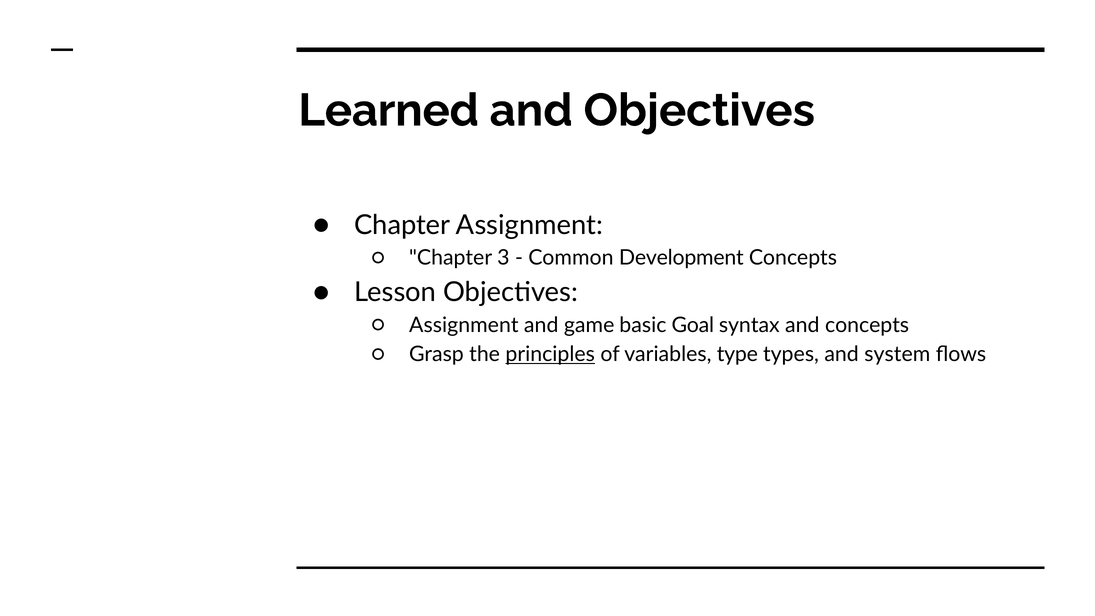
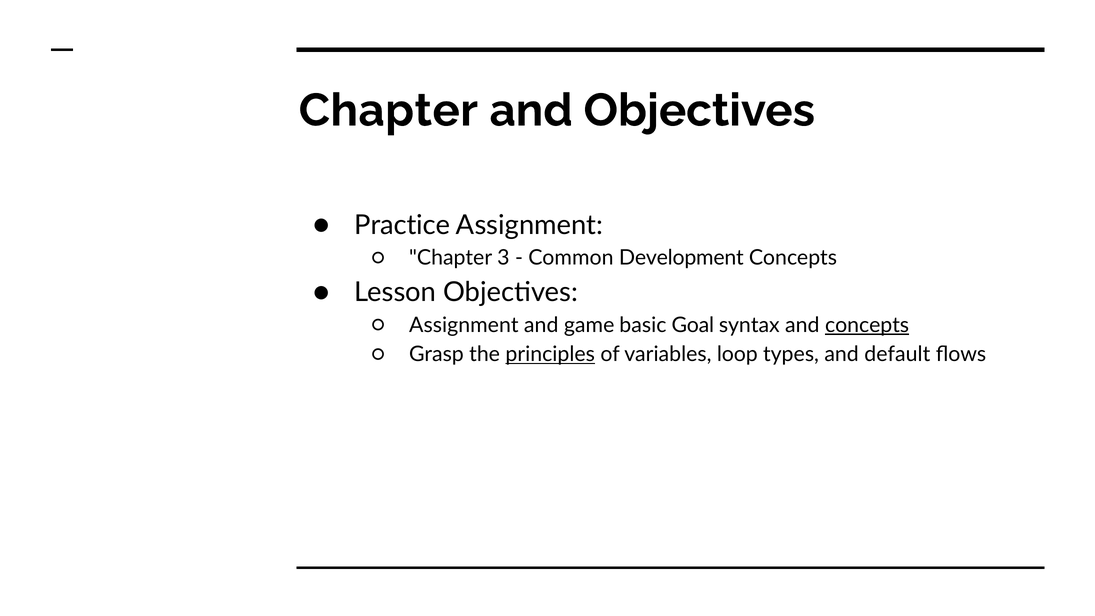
Learned at (389, 110): Learned -> Chapter
Chapter at (402, 225): Chapter -> Practice
concepts at (867, 325) underline: none -> present
type: type -> loop
system: system -> default
